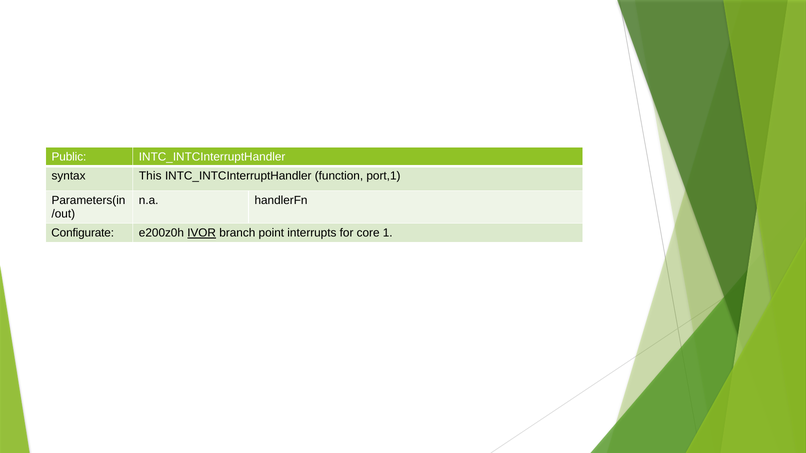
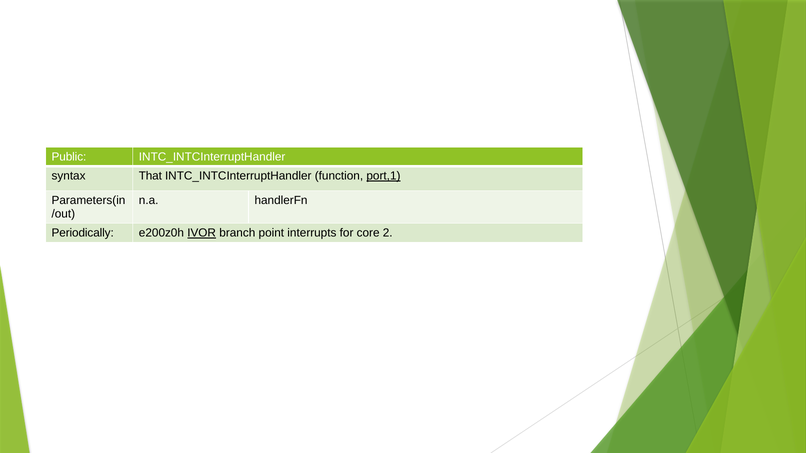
This: This -> That
port,1 underline: none -> present
Configurate: Configurate -> Periodically
1: 1 -> 2
